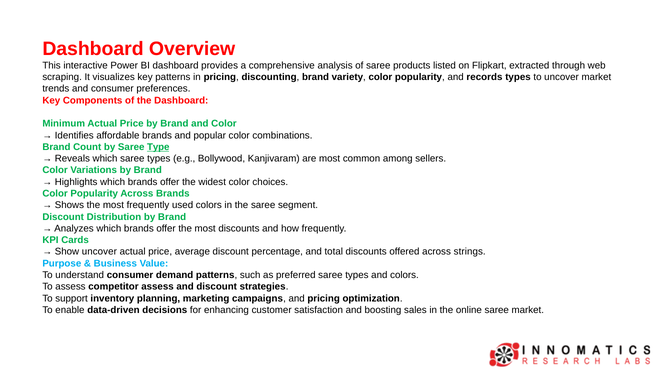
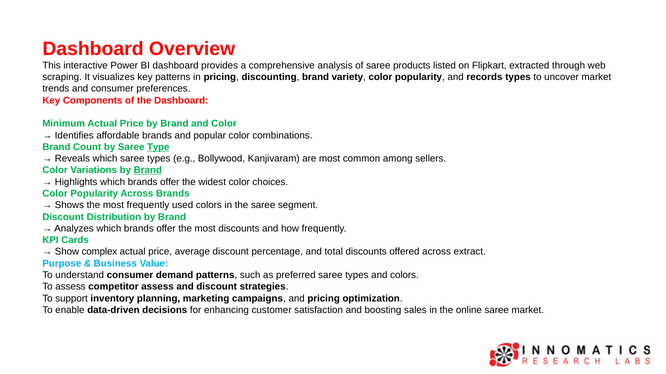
Brand at (148, 171) underline: none -> present
Show uncover: uncover -> complex
strings: strings -> extract
